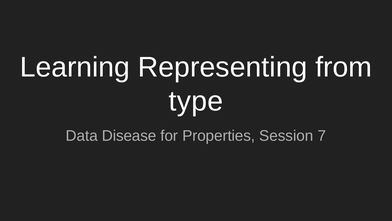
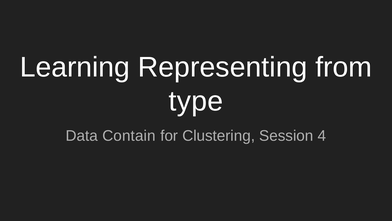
Disease: Disease -> Contain
Properties: Properties -> Clustering
7: 7 -> 4
